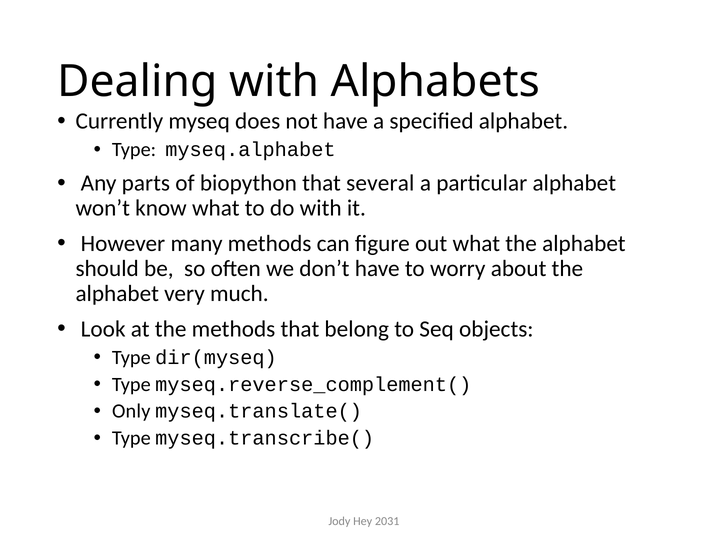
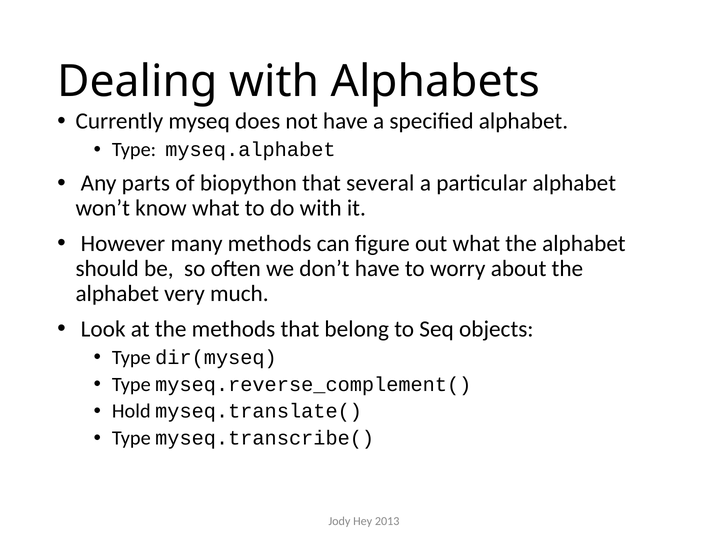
Only: Only -> Hold
2031: 2031 -> 2013
